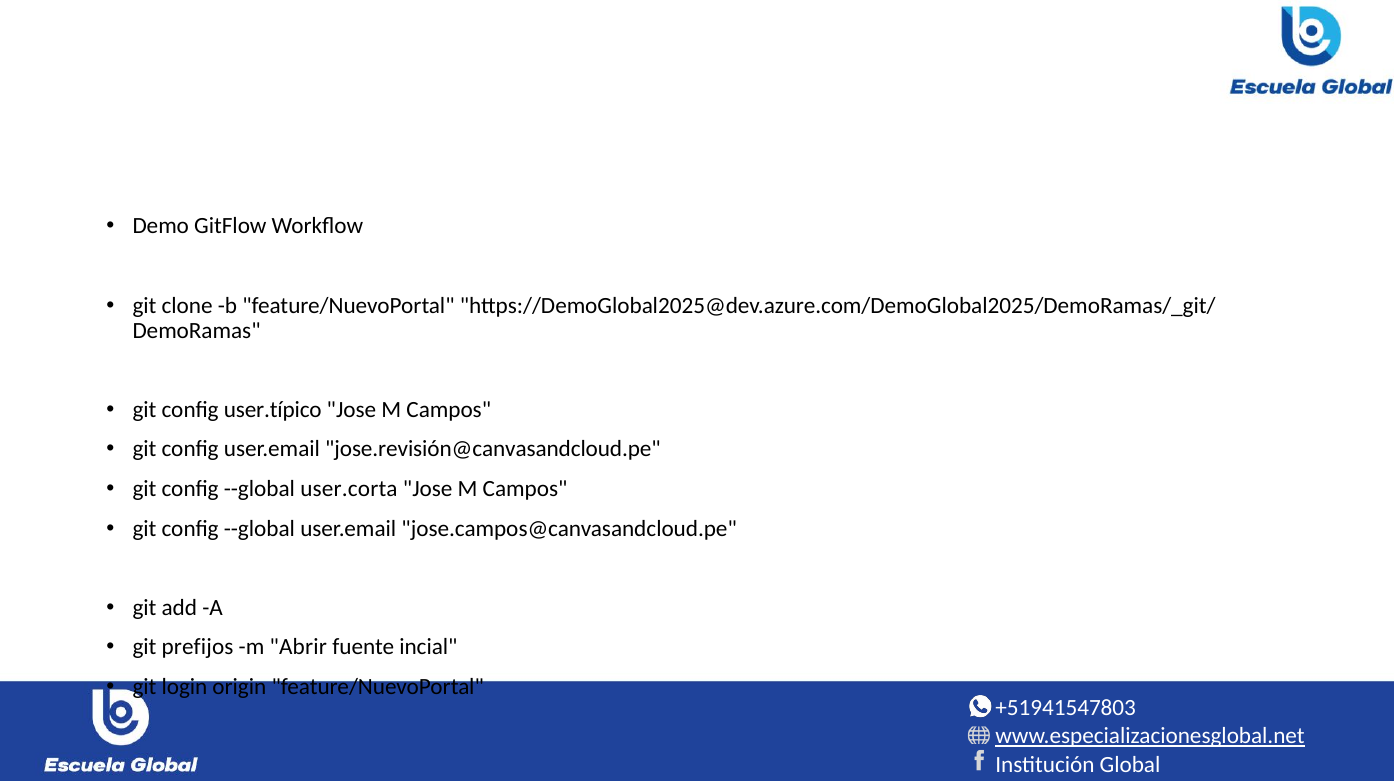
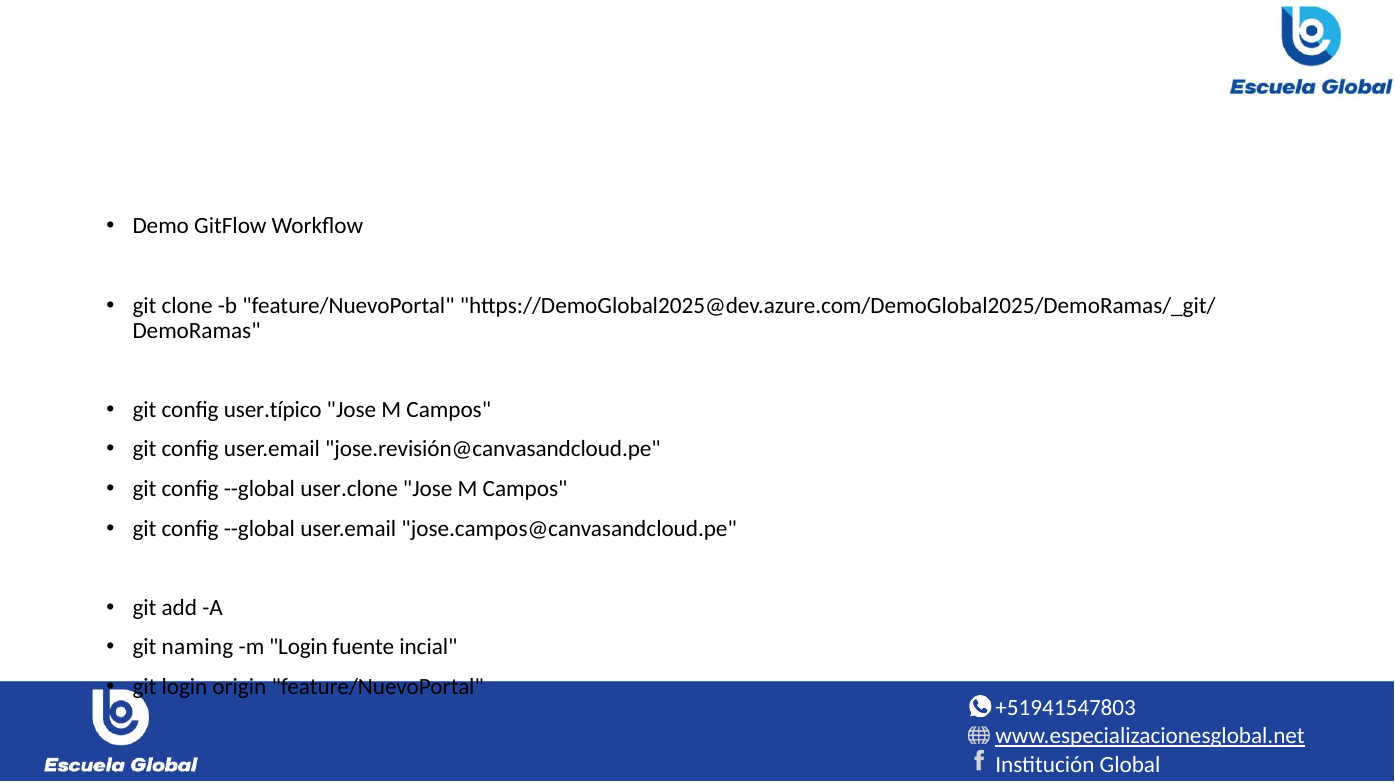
user.corta: user.corta -> user.clone
prefijos: prefijos -> naming
m Abrir: Abrir -> Login
